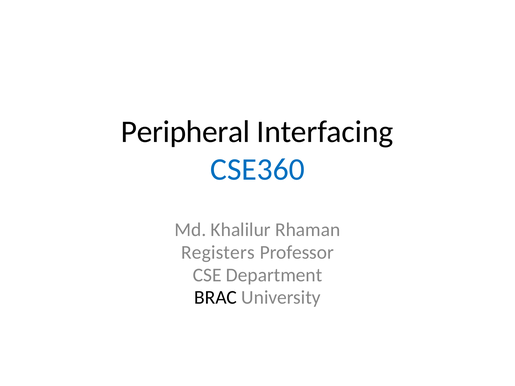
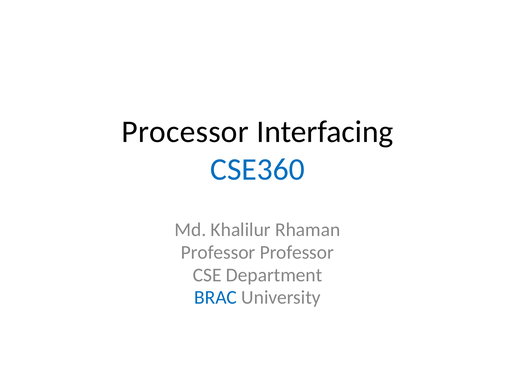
Peripheral: Peripheral -> Processor
Registers at (218, 253): Registers -> Professor
BRAC colour: black -> blue
